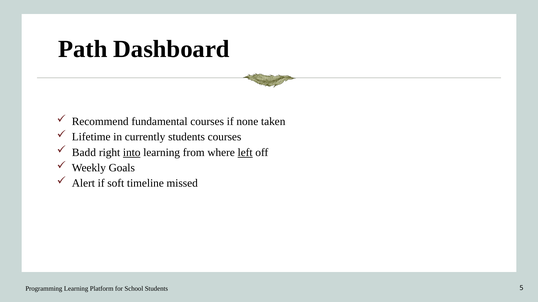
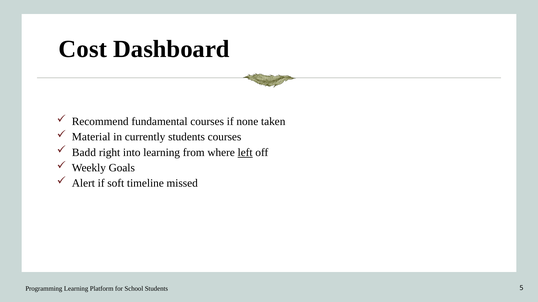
Path: Path -> Cost
Lifetime: Lifetime -> Material
into underline: present -> none
